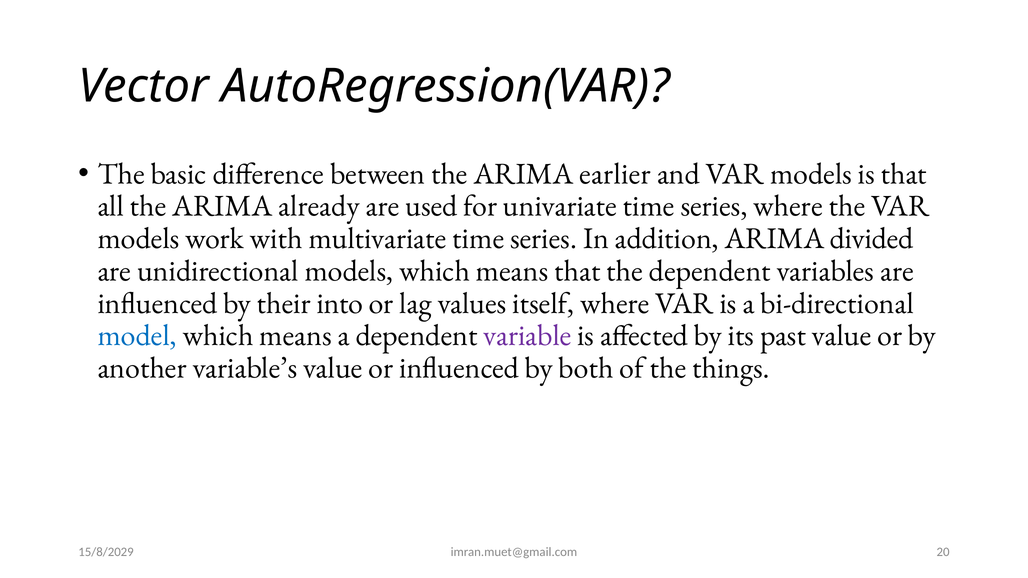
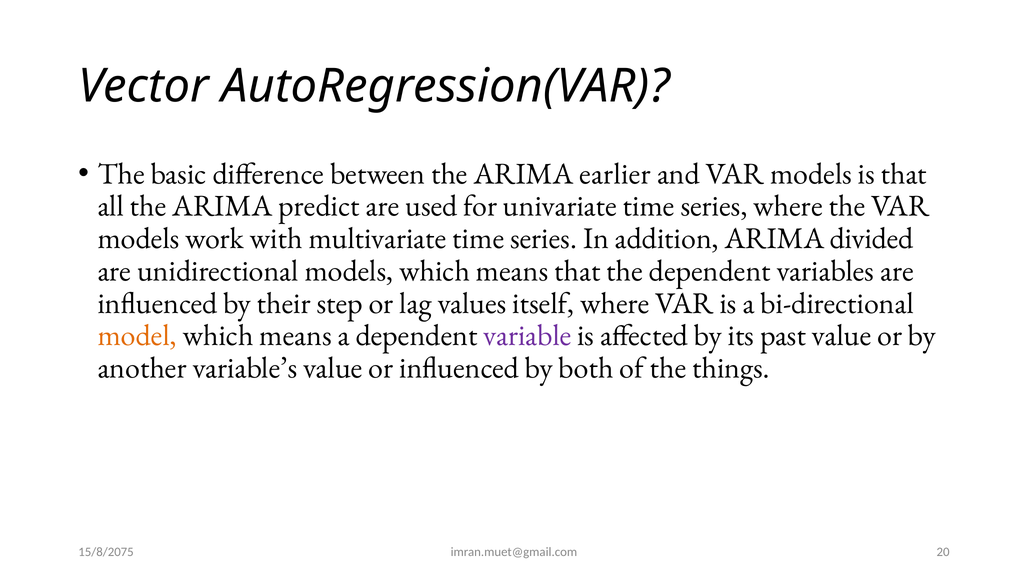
already: already -> predict
into: into -> step
model colour: blue -> orange
15/8/2029: 15/8/2029 -> 15/8/2075
